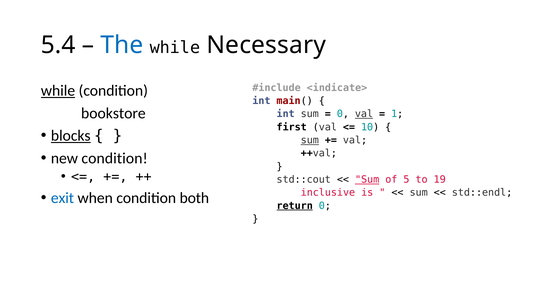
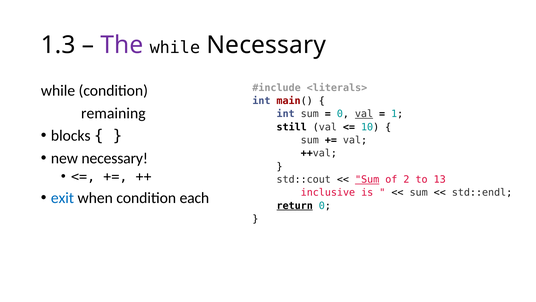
5.4: 5.4 -> 1.3
The colour: blue -> purple
<indicate>: <indicate> -> <literals>
while at (58, 91) underline: present -> none
bookstore: bookstore -> remaining
first: first -> still
blocks underline: present -> none
sum at (310, 140) underline: present -> none
new condition: condition -> necessary
5: 5 -> 2
19: 19 -> 13
both: both -> each
